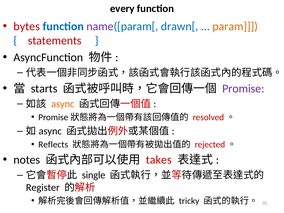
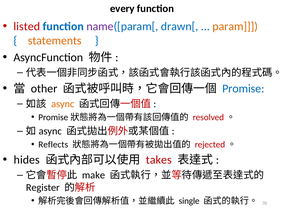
bytes: bytes -> listed
statements colour: red -> orange
starts: starts -> other
Promise colour: purple -> blue
notes: notes -> hides
single: single -> make
tricky: tricky -> single
